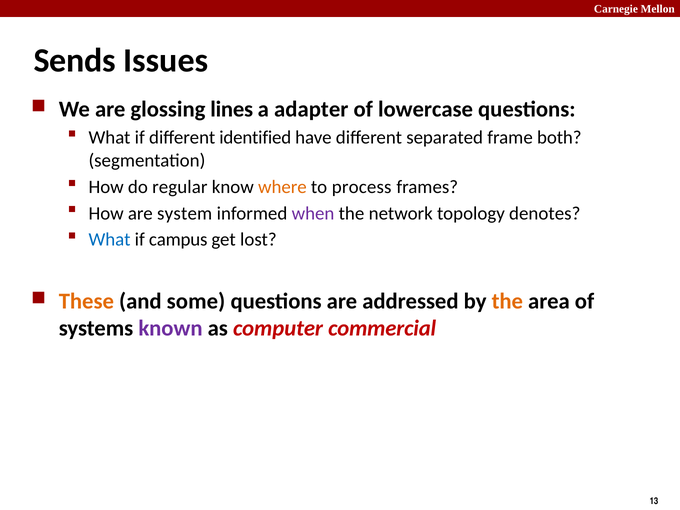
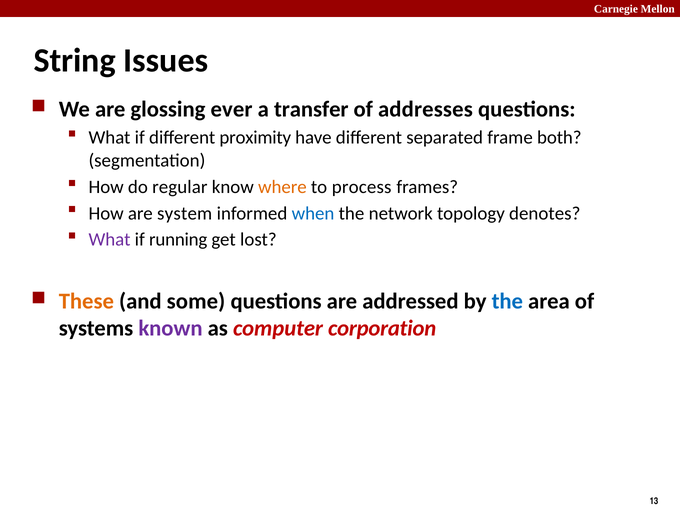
Sends: Sends -> String
lines: lines -> ever
adapter: adapter -> transfer
lowercase: lowercase -> addresses
identified: identified -> proximity
when colour: purple -> blue
What at (109, 240) colour: blue -> purple
campus: campus -> running
the at (507, 301) colour: orange -> blue
commercial: commercial -> corporation
